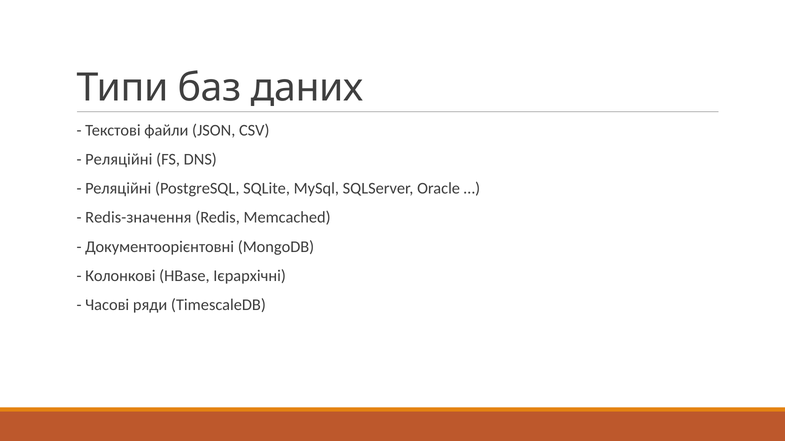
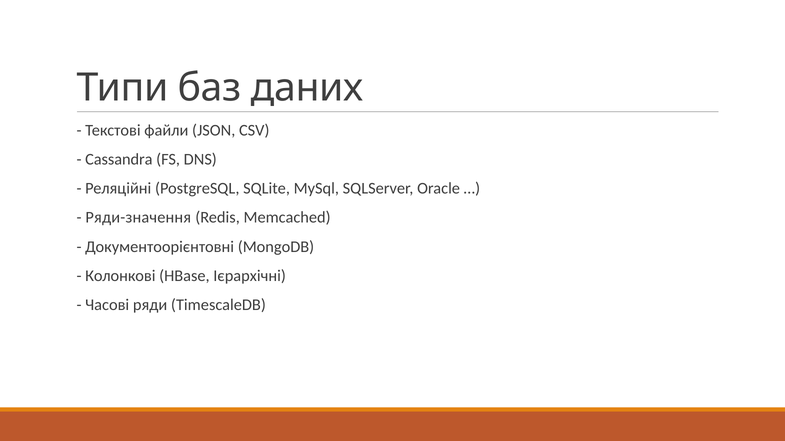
Реляційні at (119, 160): Реляційні -> Cassandra
Redis-значення: Redis-значення -> Ряди-значення
